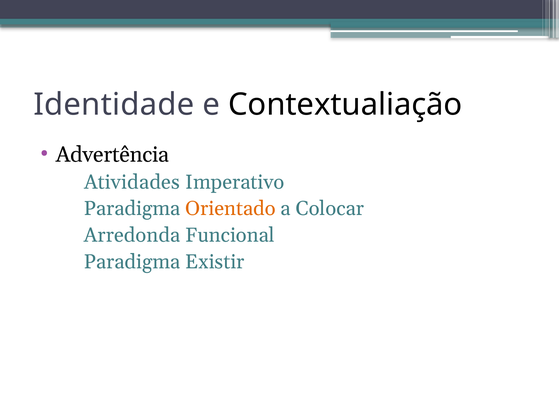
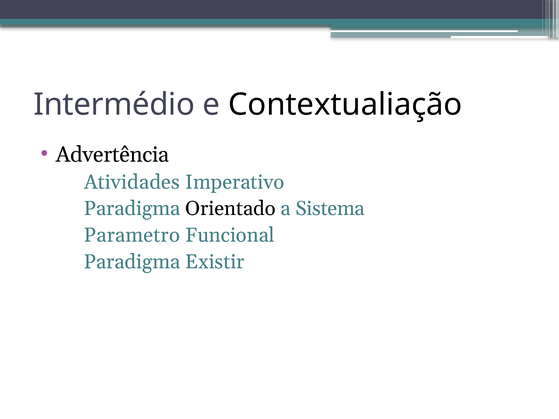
Identidade: Identidade -> Intermédio
Orientado colour: orange -> black
Colocar: Colocar -> Sistema
Arredonda: Arredonda -> Parametro
